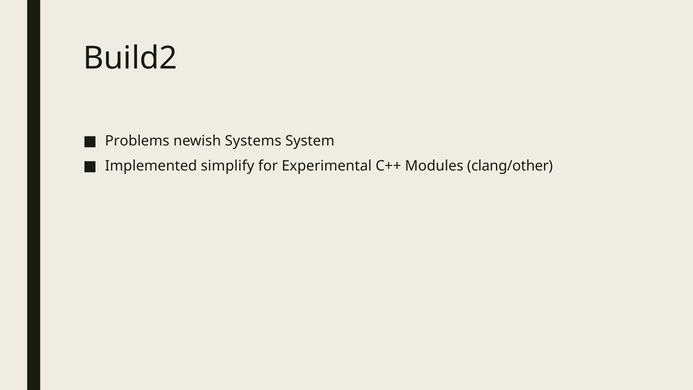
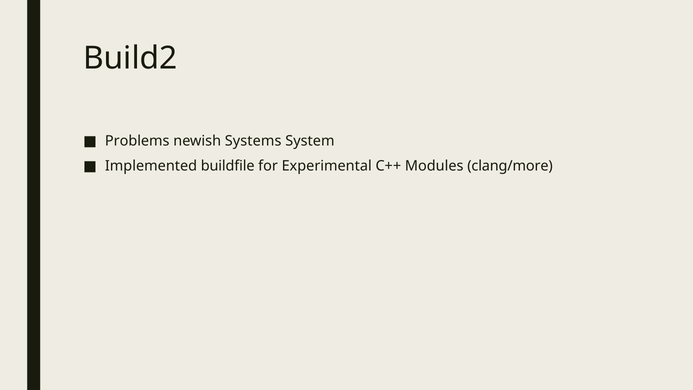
simplify: simplify -> buildfile
clang/other: clang/other -> clang/more
